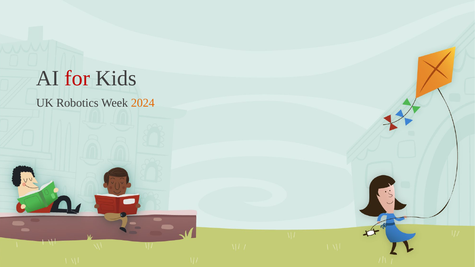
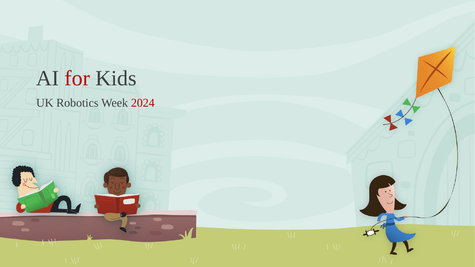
2024 colour: orange -> red
